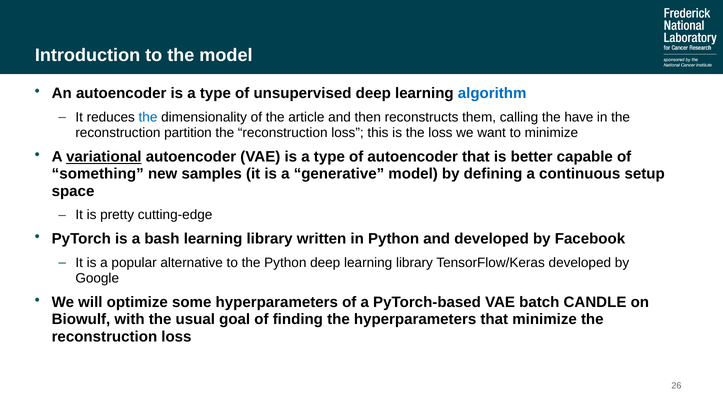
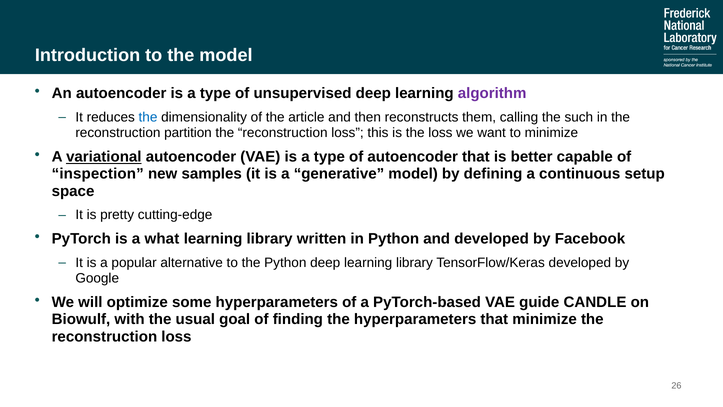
algorithm colour: blue -> purple
have: have -> such
something: something -> inspection
bash: bash -> what
batch: batch -> guide
